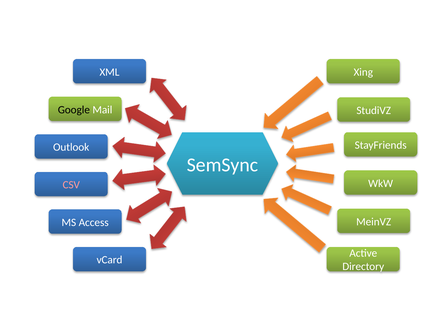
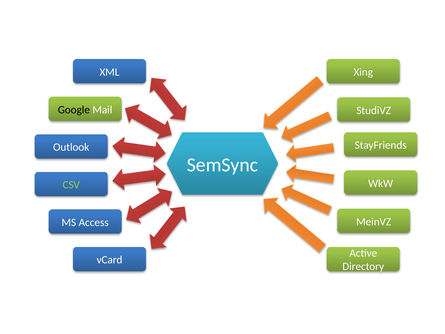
CSV colour: pink -> light green
